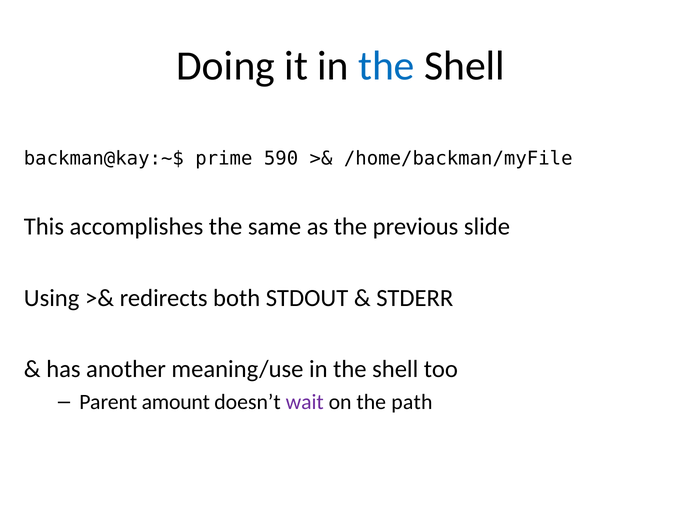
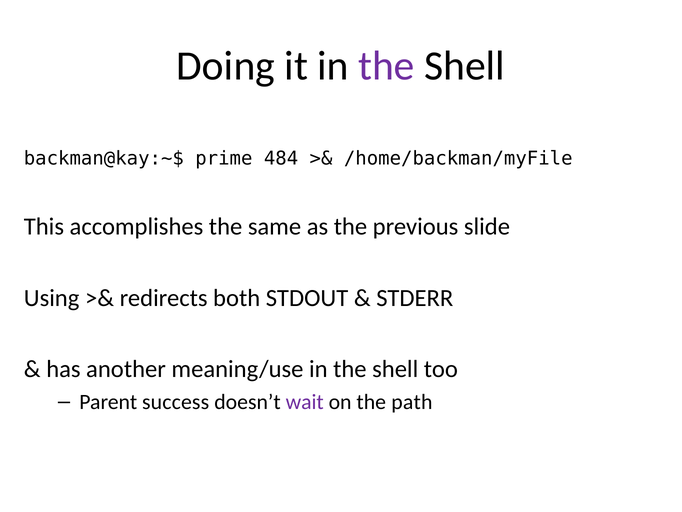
the at (386, 66) colour: blue -> purple
590: 590 -> 484
amount: amount -> success
